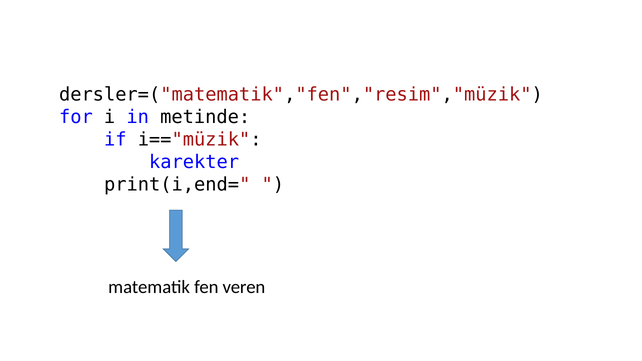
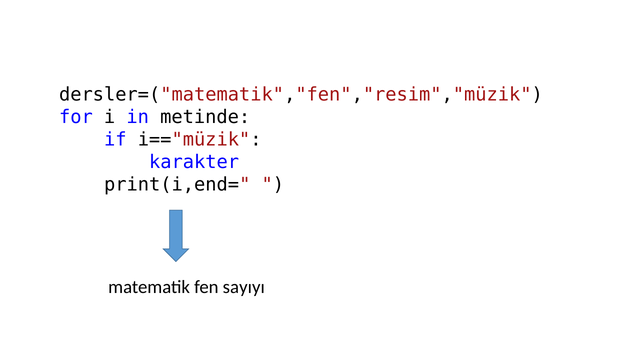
karekter: karekter -> karakter
veren: veren -> sayıyı
